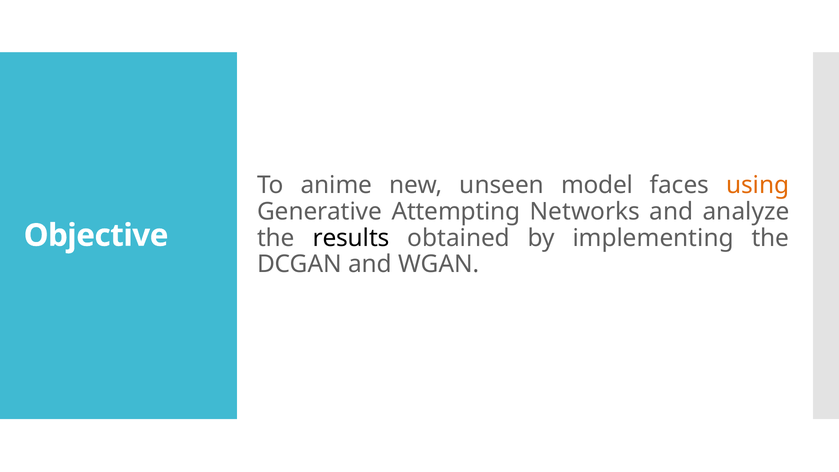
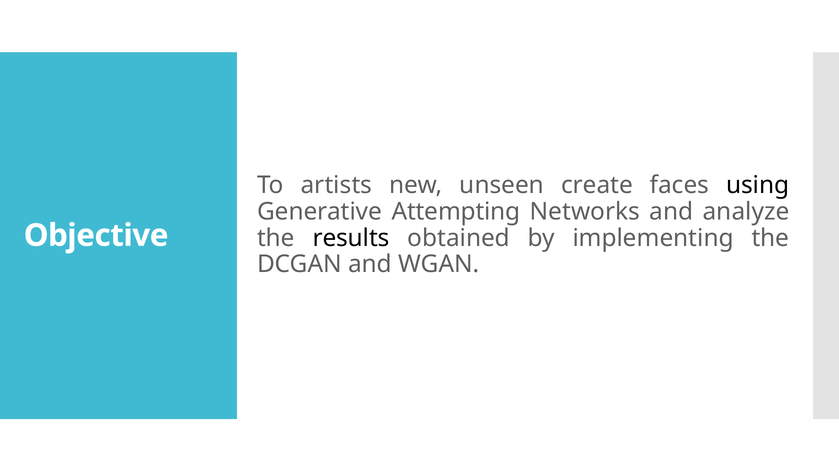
anime: anime -> artists
model: model -> create
using colour: orange -> black
